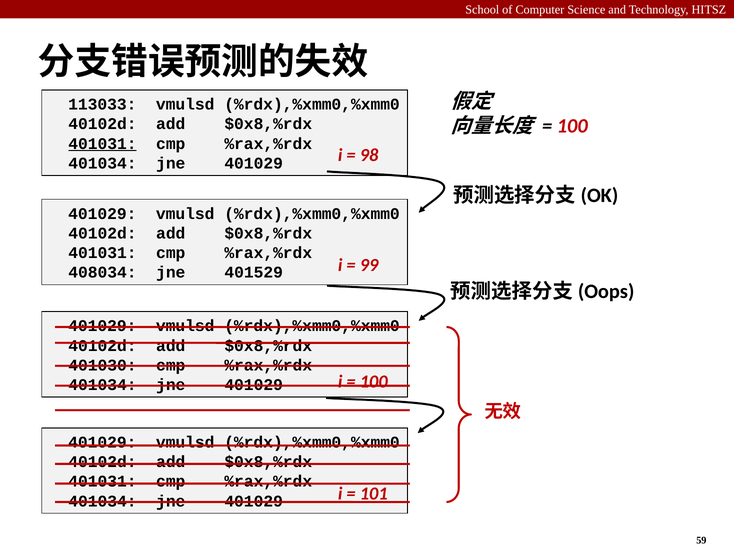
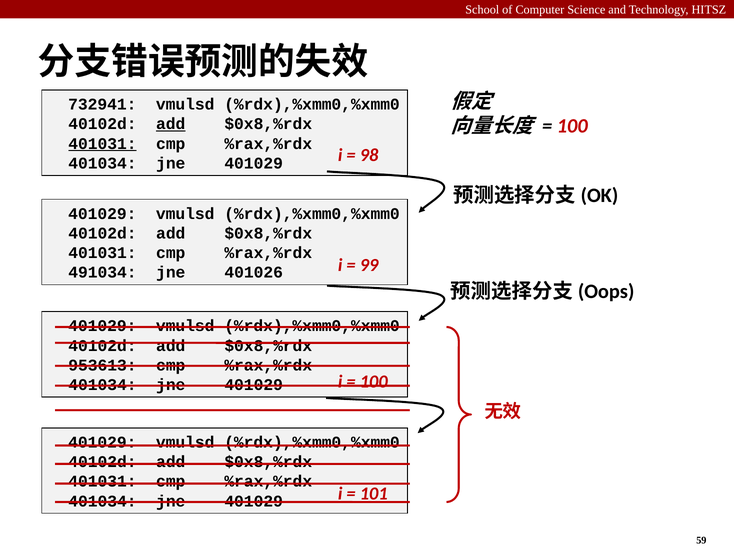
113033: 113033 -> 732941
add at (171, 124) underline: none -> present
408034: 408034 -> 491034
401529: 401529 -> 401026
401030: 401030 -> 953613
